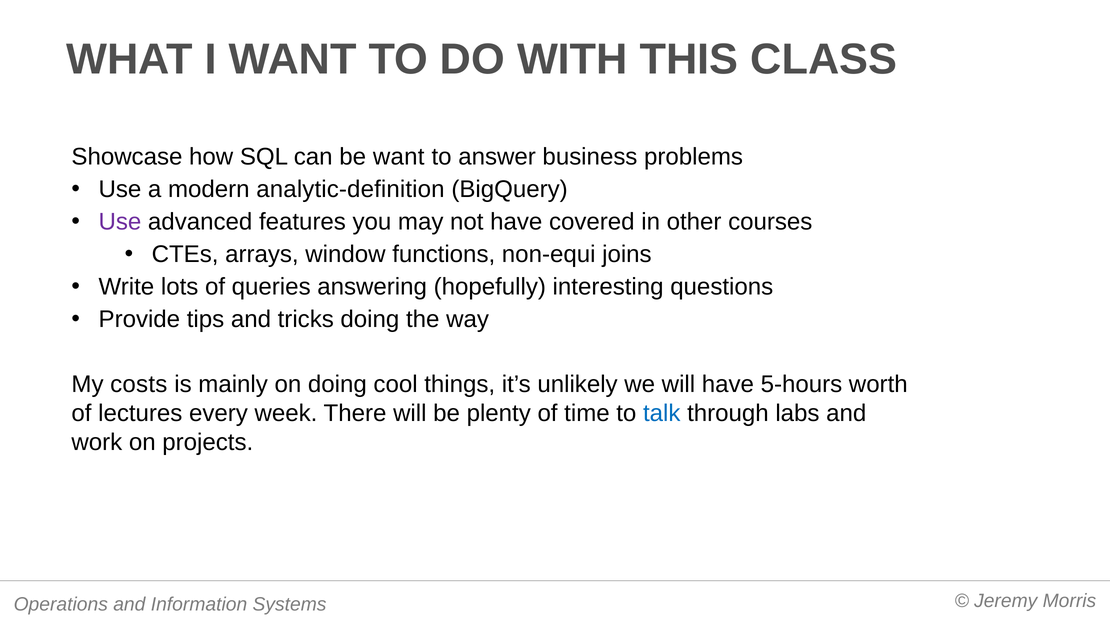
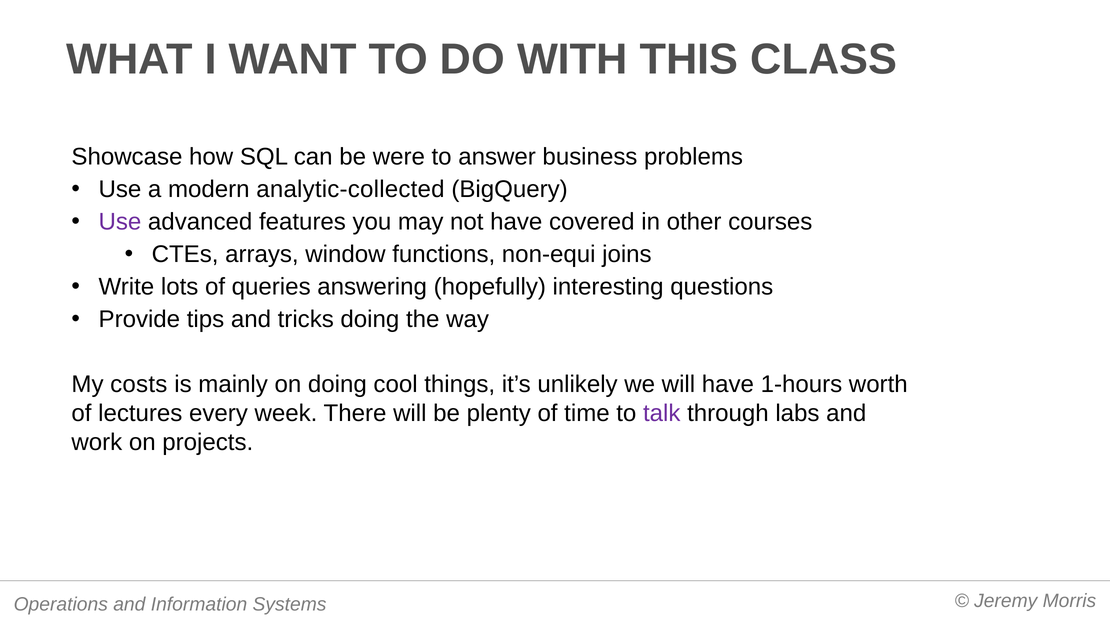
be want: want -> were
analytic-definition: analytic-definition -> analytic-collected
5-hours: 5-hours -> 1-hours
talk colour: blue -> purple
